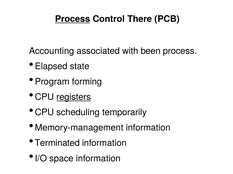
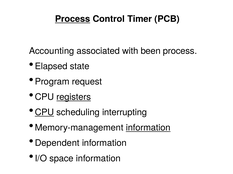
There: There -> Timer
forming: forming -> request
CPU at (44, 113) underline: none -> present
temporarily: temporarily -> interrupting
information at (148, 128) underline: none -> present
Terminated: Terminated -> Dependent
